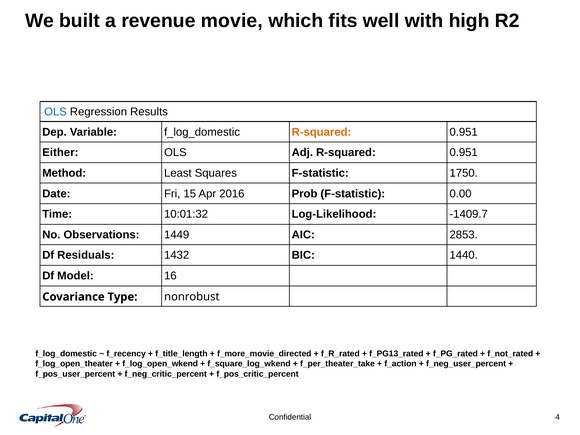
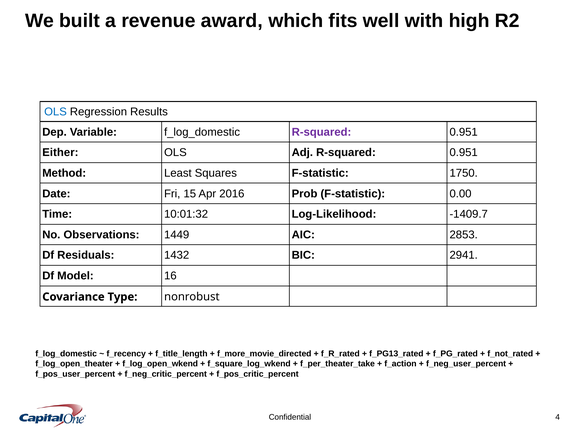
movie: movie -> award
R-squared at (321, 132) colour: orange -> purple
1440: 1440 -> 2941
